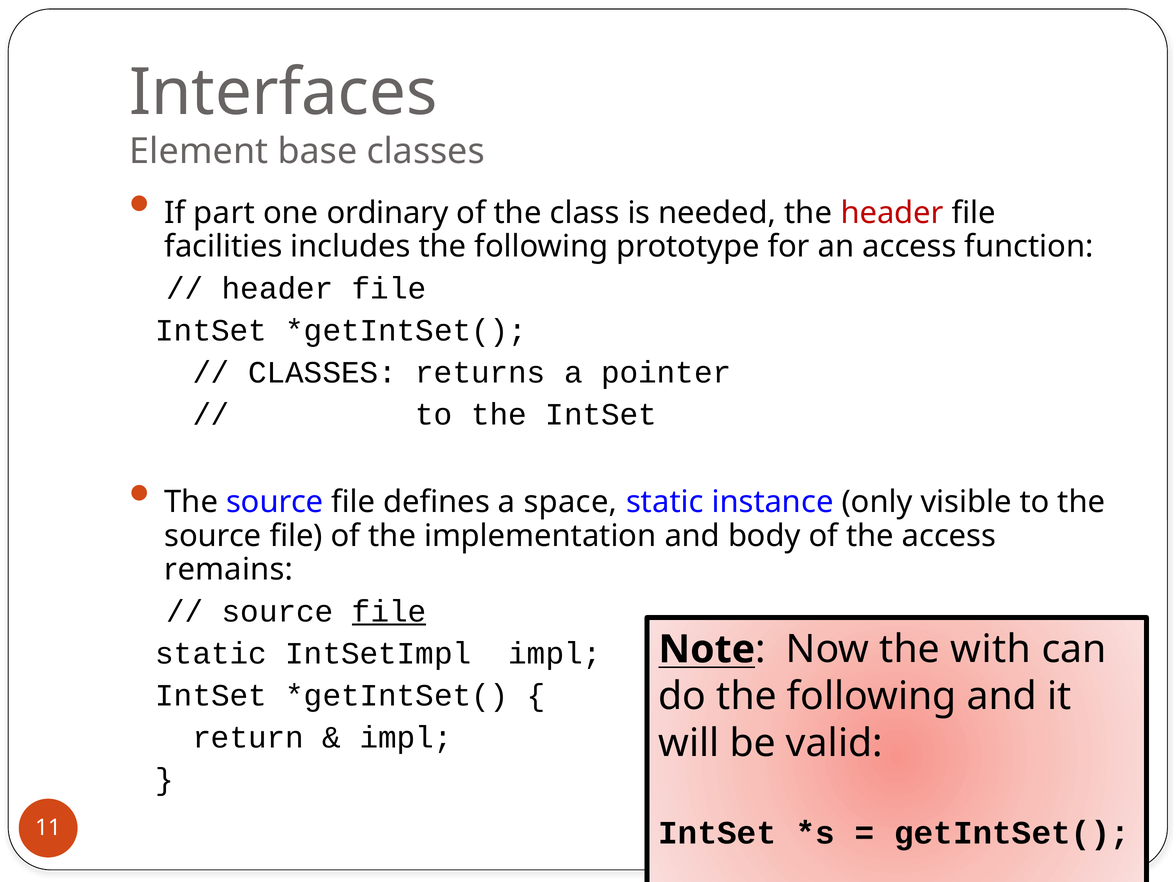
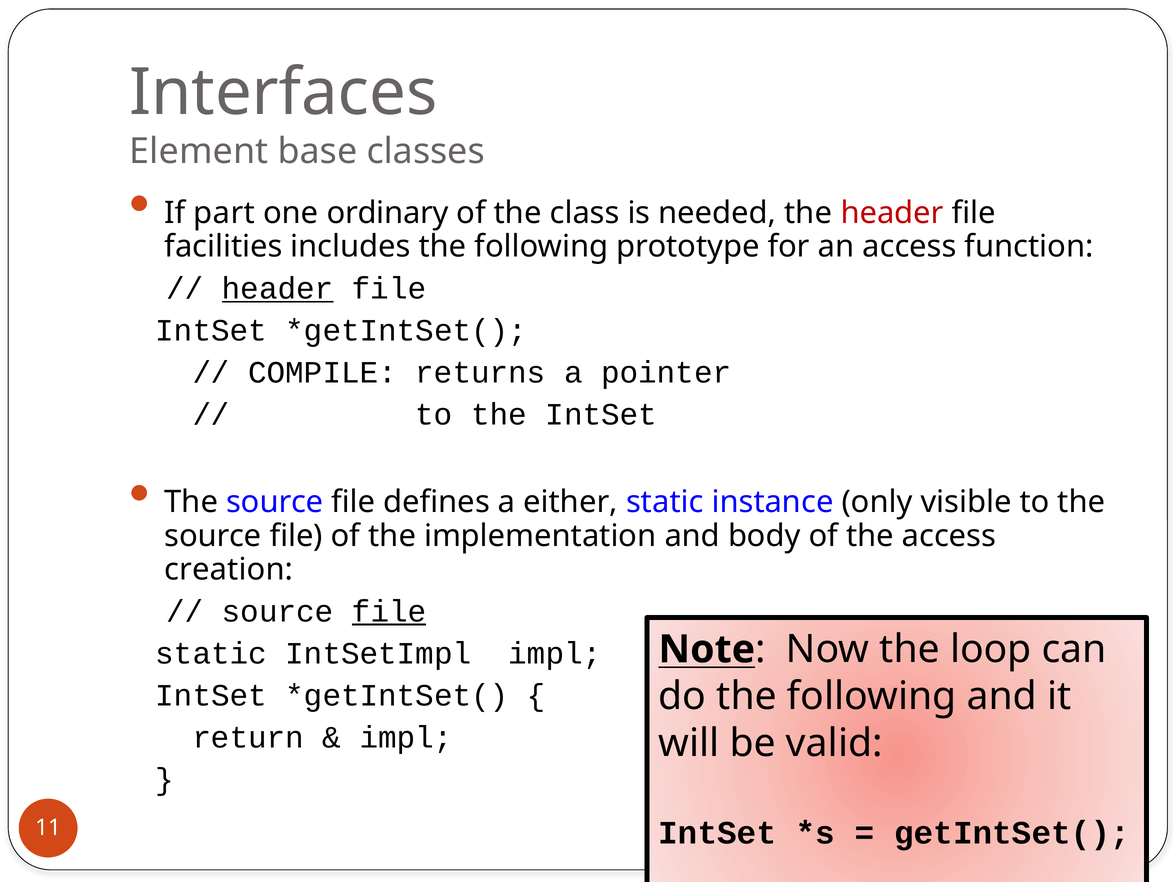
header at (278, 288) underline: none -> present
CLASSES at (323, 372): CLASSES -> COMPILE
space: space -> either
remains: remains -> creation
with: with -> loop
